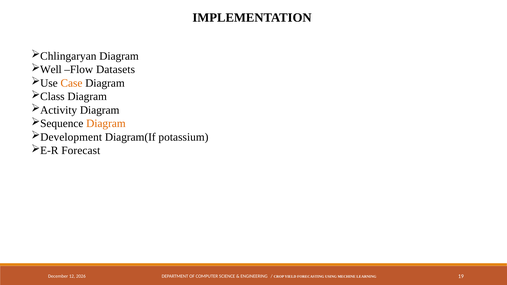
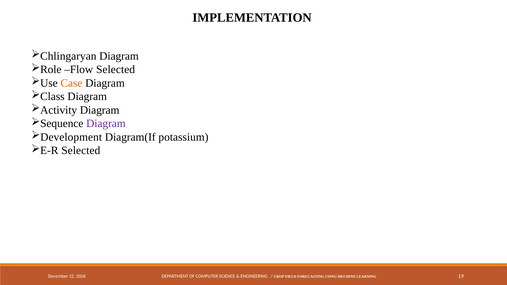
Well: Well -> Role
Flow Datasets: Datasets -> Selected
Diagram at (106, 124) colour: orange -> purple
E-R Forecast: Forecast -> Selected
